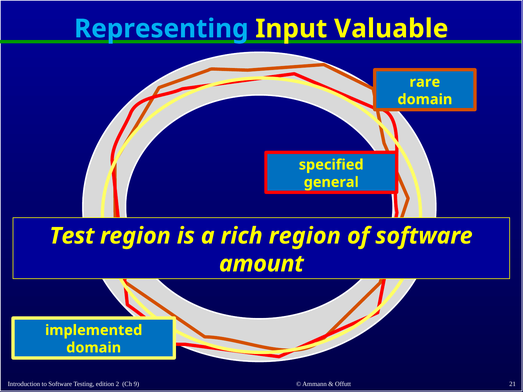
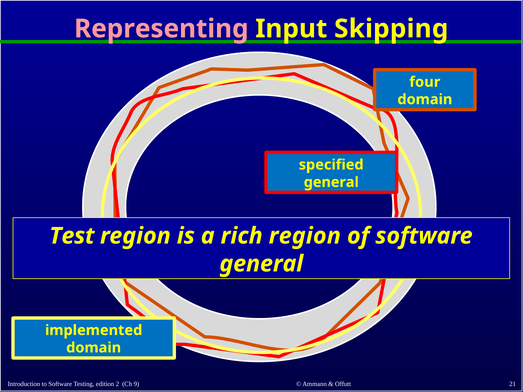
Representing colour: light blue -> pink
Valuable: Valuable -> Skipping
rare: rare -> four
amount at (261, 264): amount -> general
